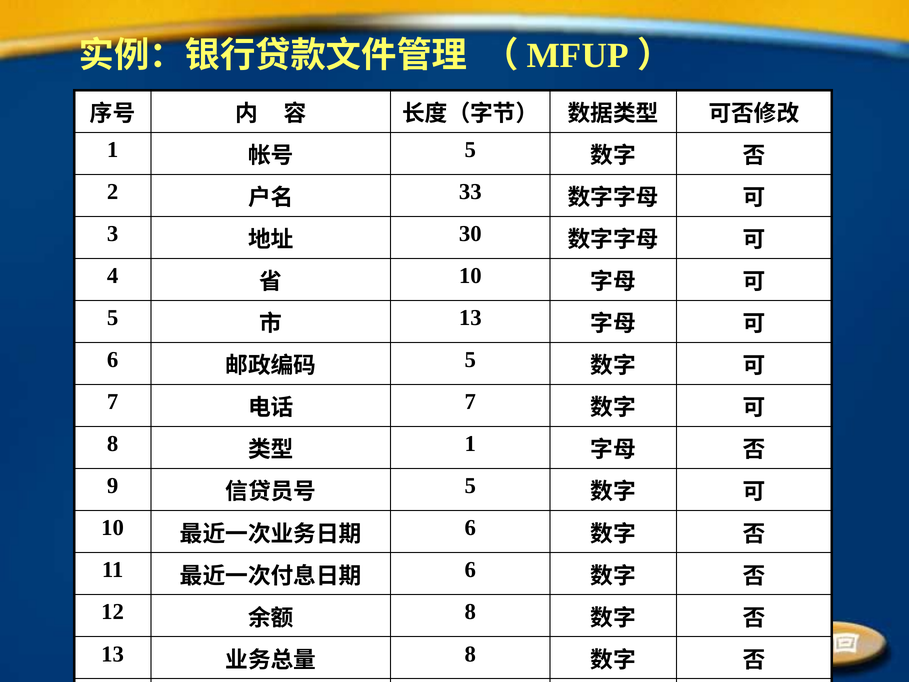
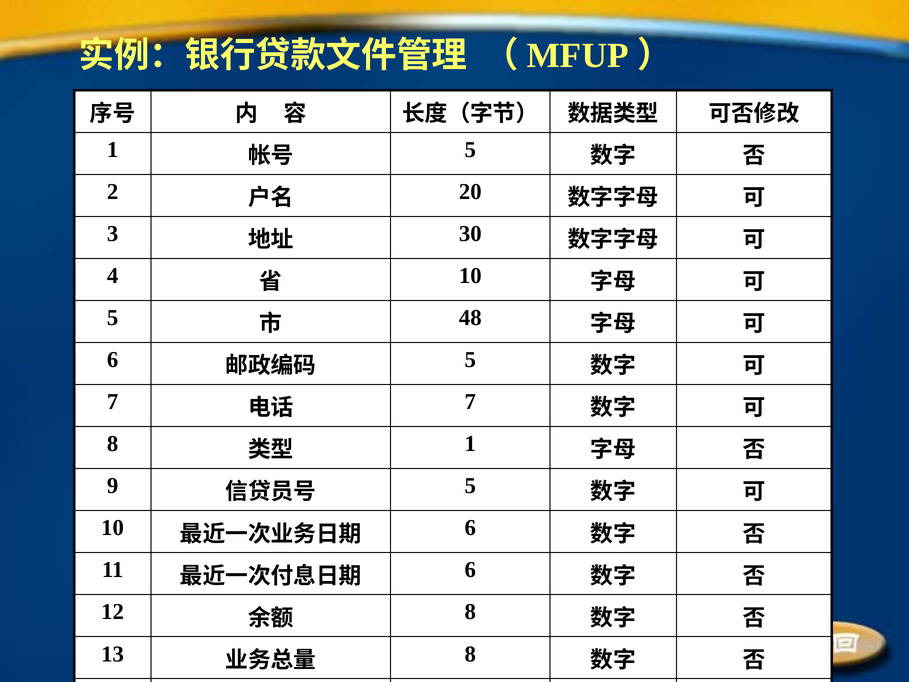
33: 33 -> 20
13 at (470, 318): 13 -> 48
